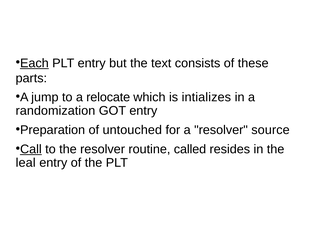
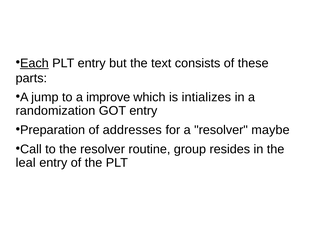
relocate: relocate -> improve
untouched: untouched -> addresses
source: source -> maybe
Call underline: present -> none
called: called -> group
